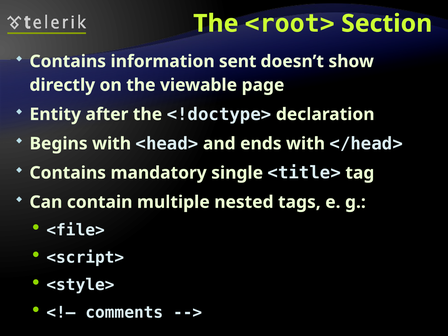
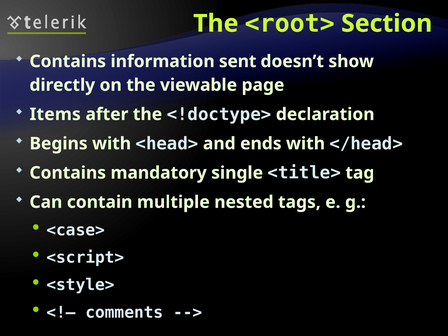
Entity: Entity -> Items
<file>: <file> -> <case>
